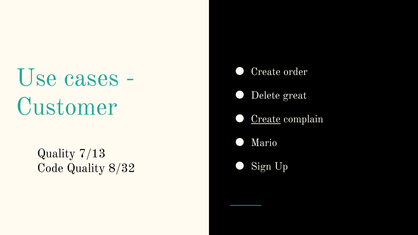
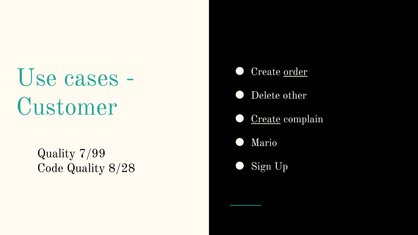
order underline: none -> present
great: great -> other
7/13: 7/13 -> 7/99
8/32: 8/32 -> 8/28
